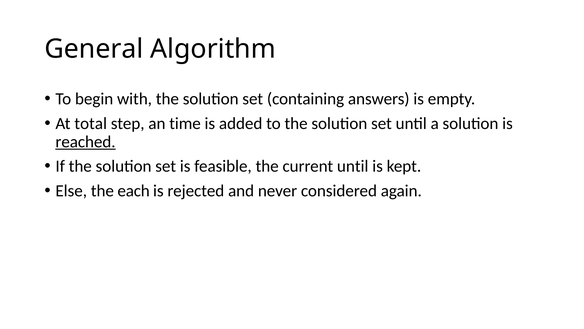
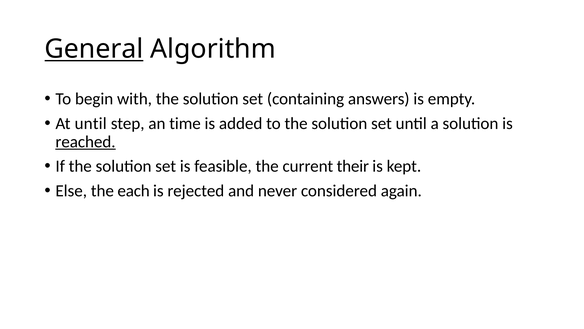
General underline: none -> present
At total: total -> until
current until: until -> their
